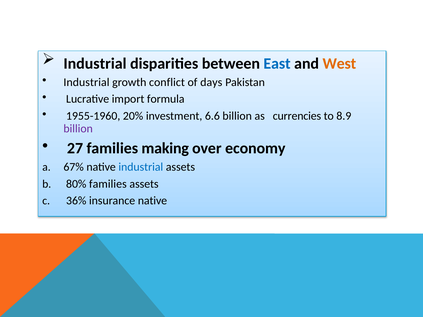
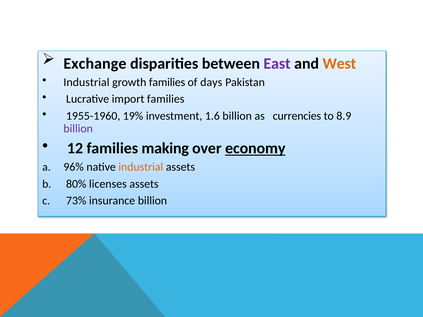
Industrial at (95, 64): Industrial -> Exchange
East colour: blue -> purple
growth conflict: conflict -> families
import formula: formula -> families
20%: 20% -> 19%
6.6: 6.6 -> 1.6
27: 27 -> 12
economy underline: none -> present
67%: 67% -> 96%
industrial at (141, 167) colour: blue -> orange
80% families: families -> licenses
36%: 36% -> 73%
insurance native: native -> billion
